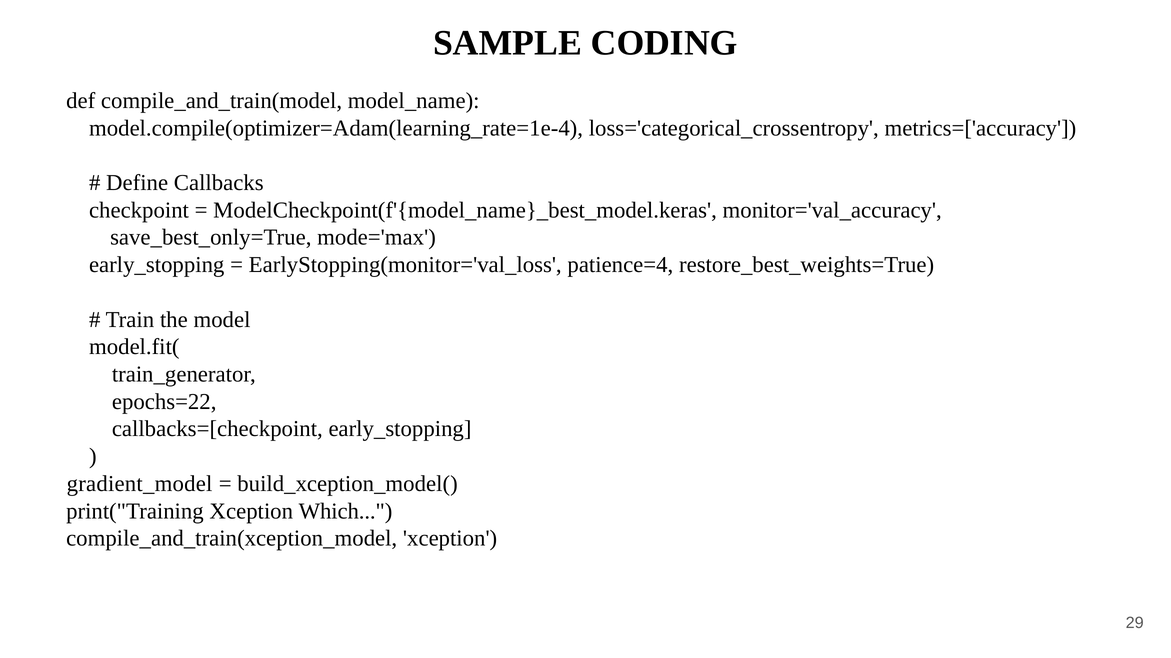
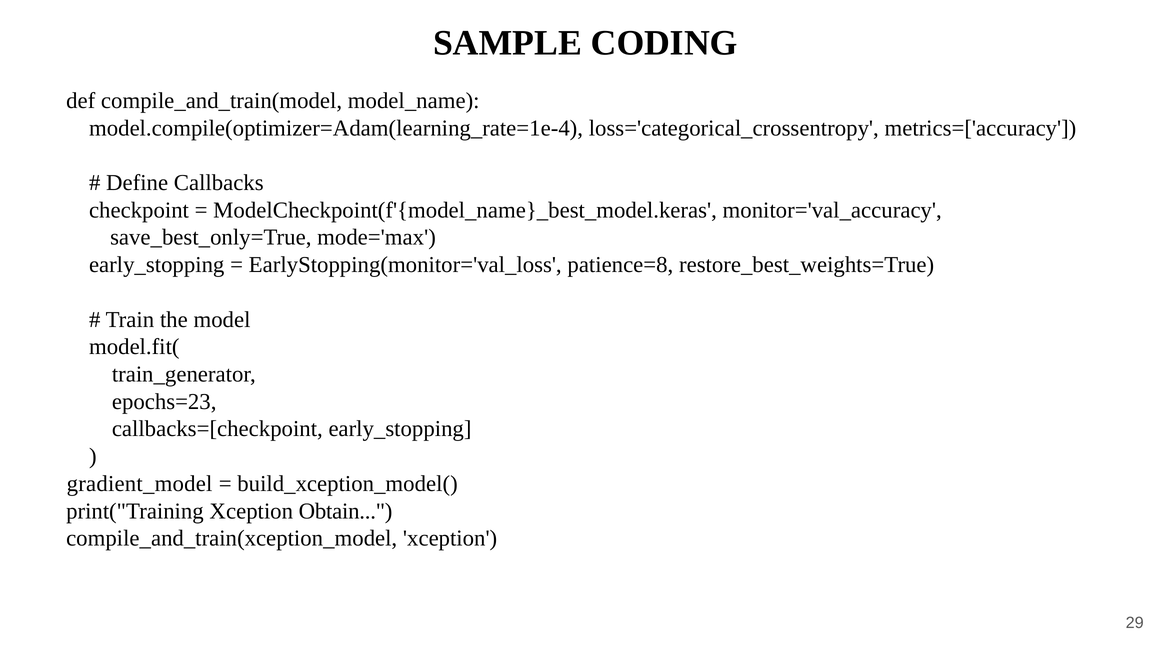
patience=4: patience=4 -> patience=8
epochs=22: epochs=22 -> epochs=23
Which: Which -> Obtain
